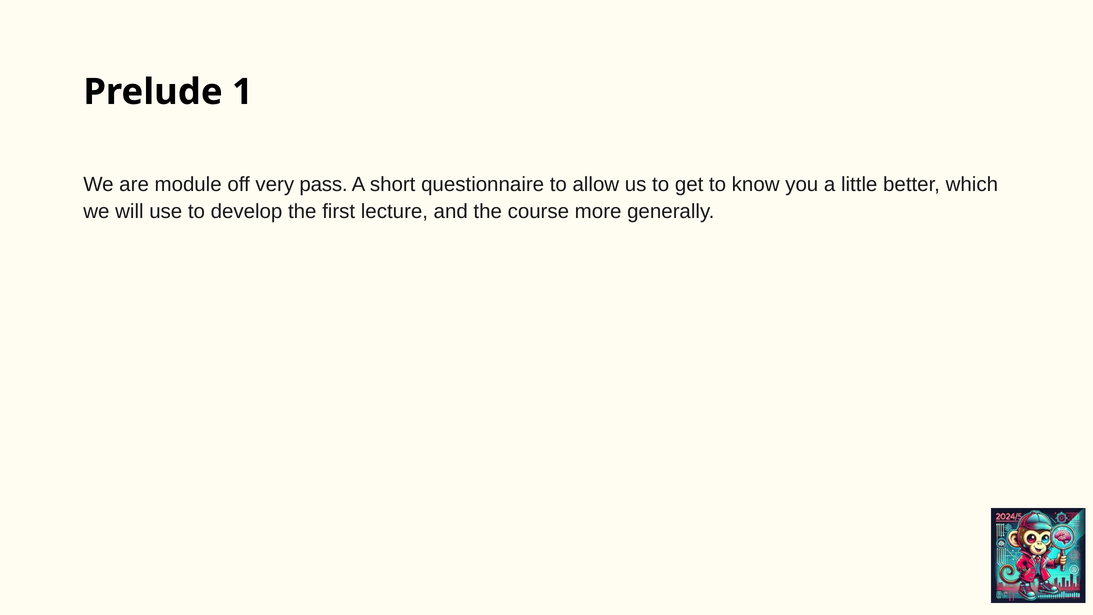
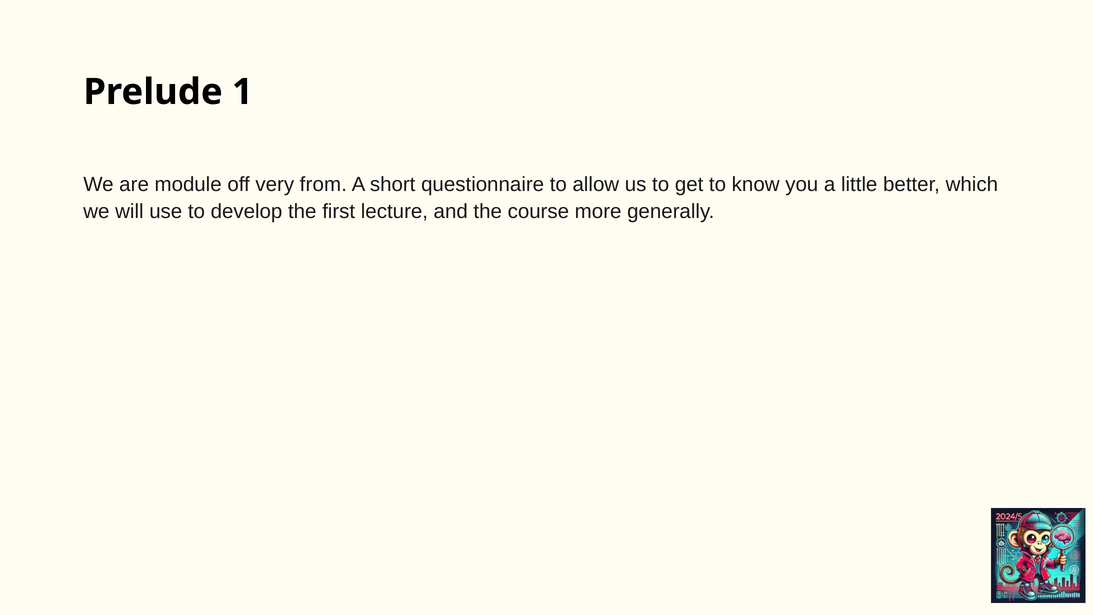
pass: pass -> from
